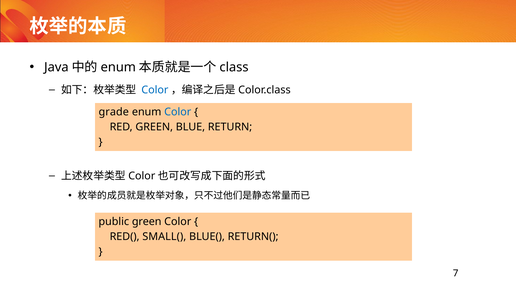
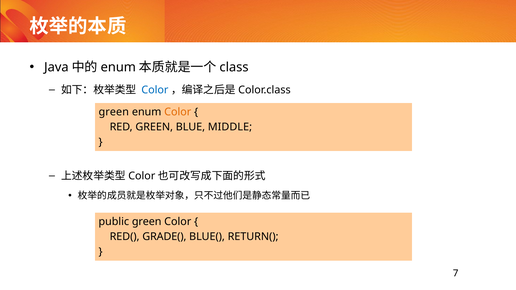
grade at (114, 112): grade -> green
Color at (178, 112) colour: blue -> orange
RETURN: RETURN -> MIDDLE
SMALL(: SMALL( -> GRADE(
